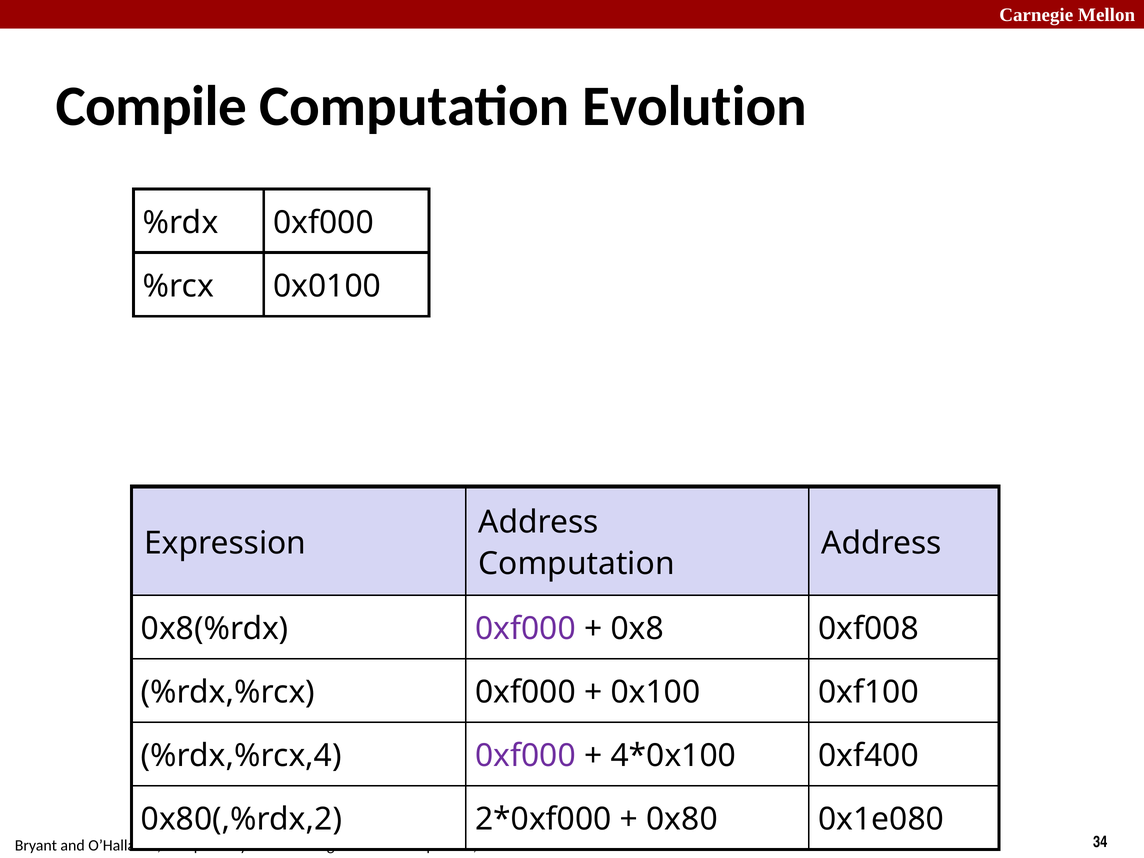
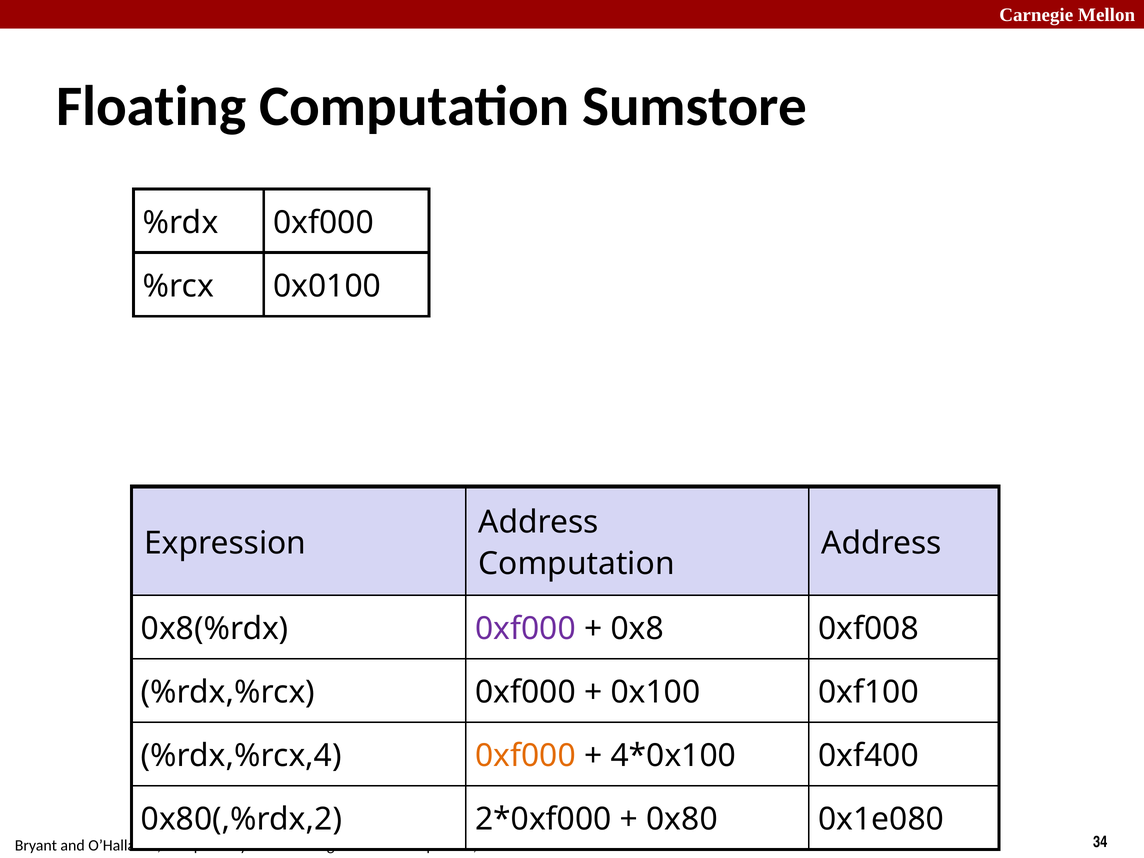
Compile: Compile -> Floating
Evolution: Evolution -> Sumstore
0xf000 at (525, 756) colour: purple -> orange
